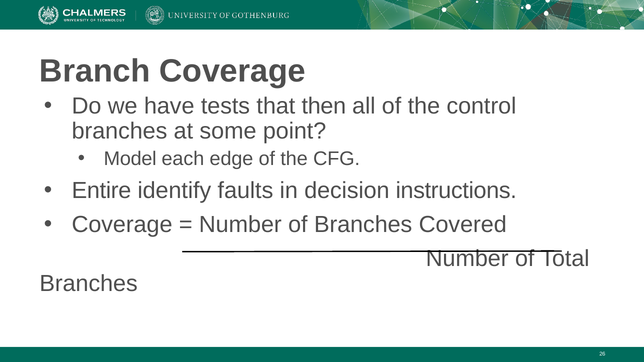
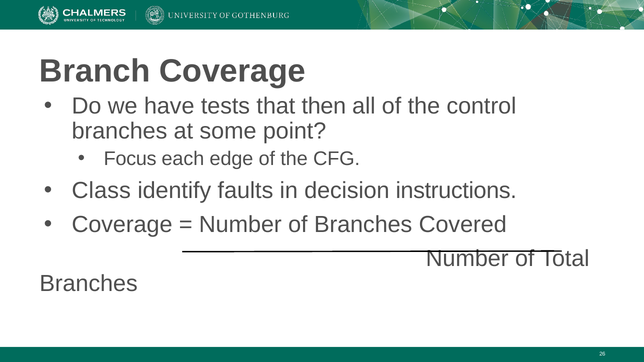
Model: Model -> Focus
Entire: Entire -> Class
